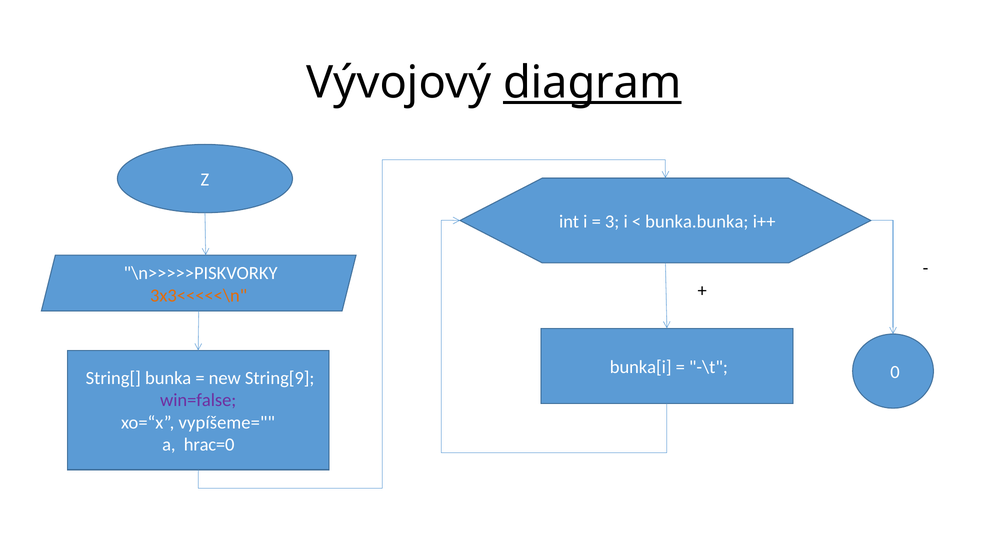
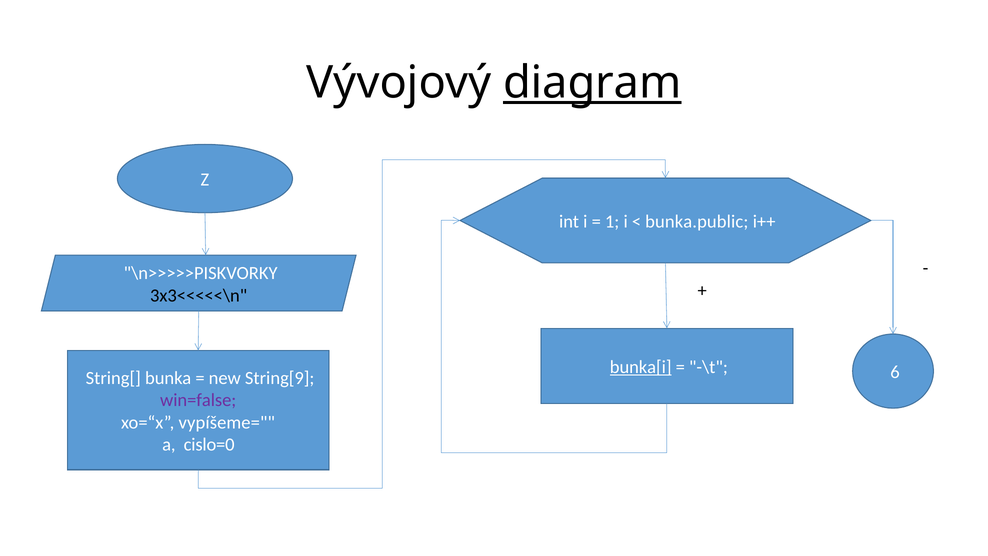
3: 3 -> 1
bunka.bunka: bunka.bunka -> bunka.public
3x3<<<<<\n colour: orange -> black
bunka[i underline: none -> present
0: 0 -> 6
hrac=0: hrac=0 -> cislo=0
